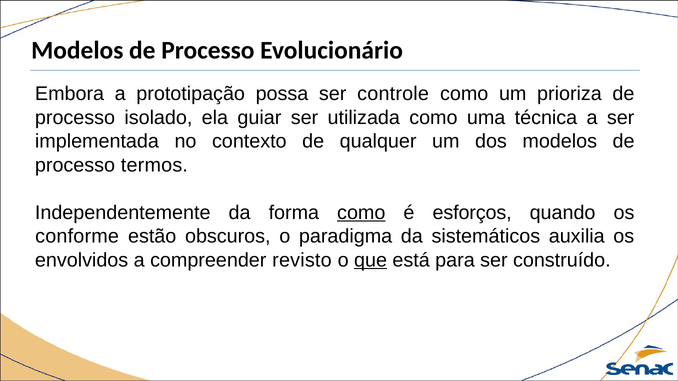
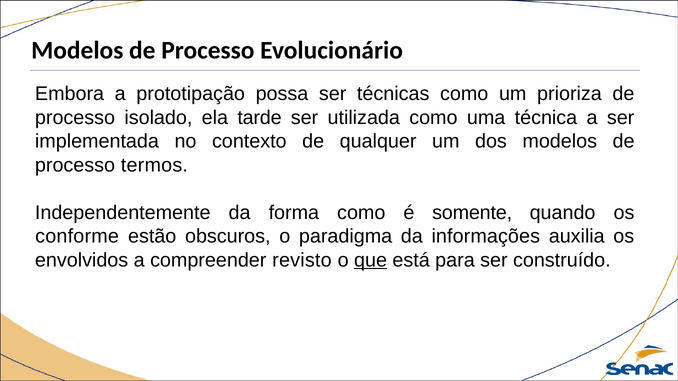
controle: controle -> técnicas
guiar: guiar -> tarde
como at (361, 213) underline: present -> none
esforços: esforços -> somente
sistemáticos: sistemáticos -> informações
